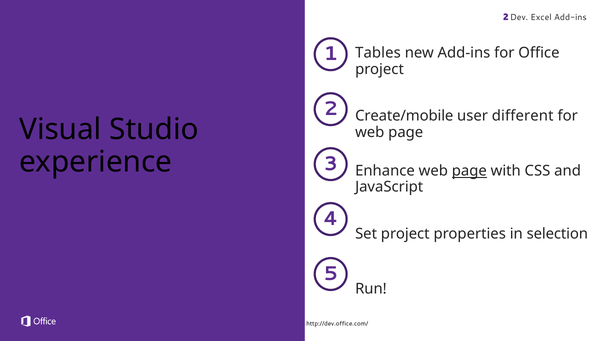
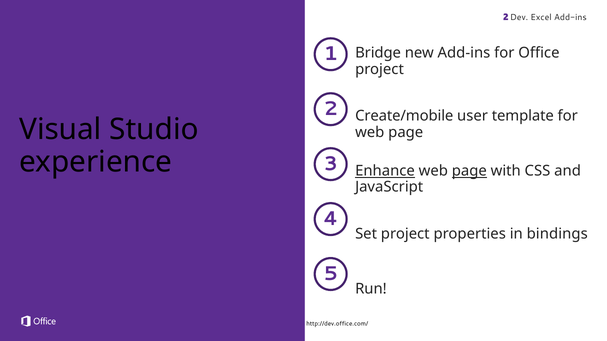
Tables: Tables -> Bridge
different: different -> template
Enhance underline: none -> present
selection: selection -> bindings
